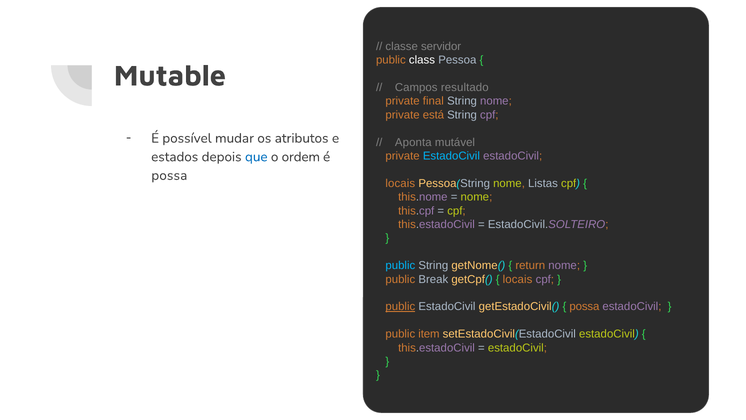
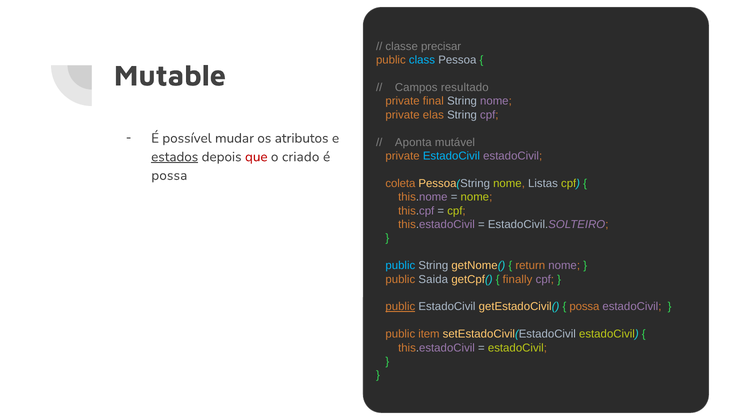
servidor: servidor -> precisar
class colour: white -> light blue
está: está -> elas
estados underline: none -> present
que colour: blue -> red
ordem: ordem -> criado
locais at (400, 183): locais -> coleta
Break: Break -> Saida
locais at (518, 279): locais -> finally
